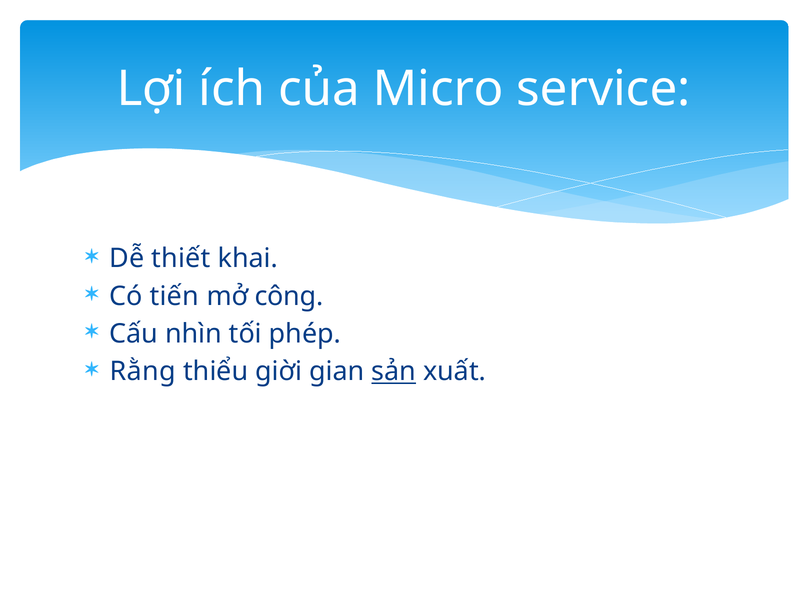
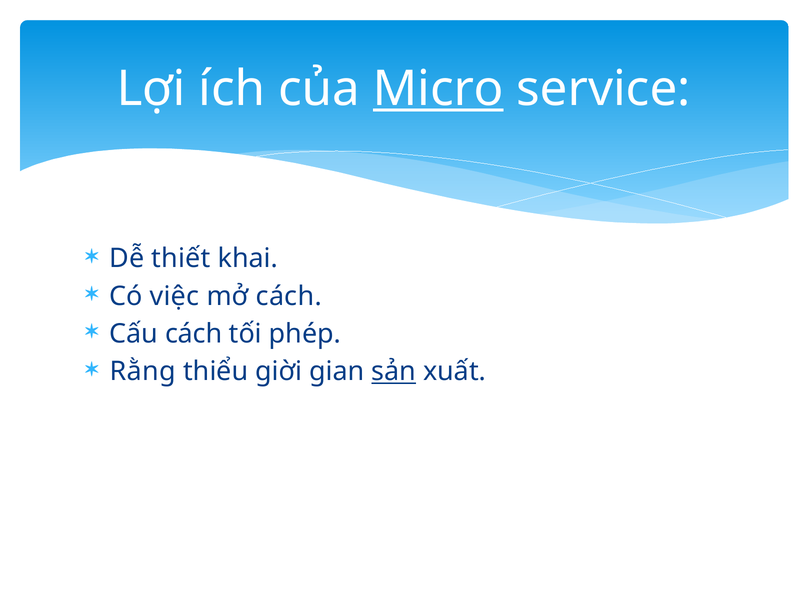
Micro underline: none -> present
tiến: tiến -> việc
mở công: công -> cách
Cấu nhìn: nhìn -> cách
